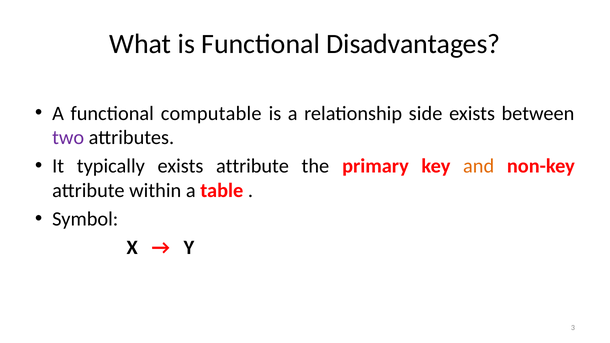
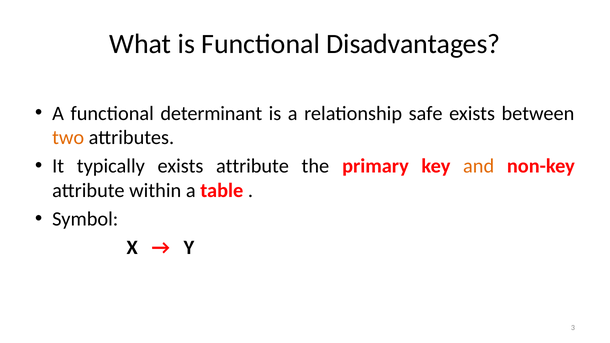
computable: computable -> determinant
side: side -> safe
two colour: purple -> orange
